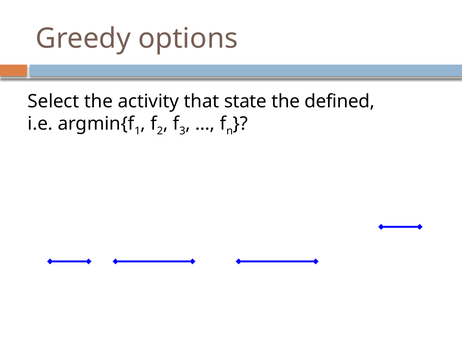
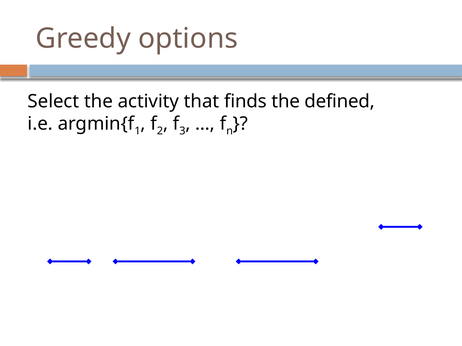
state: state -> finds
